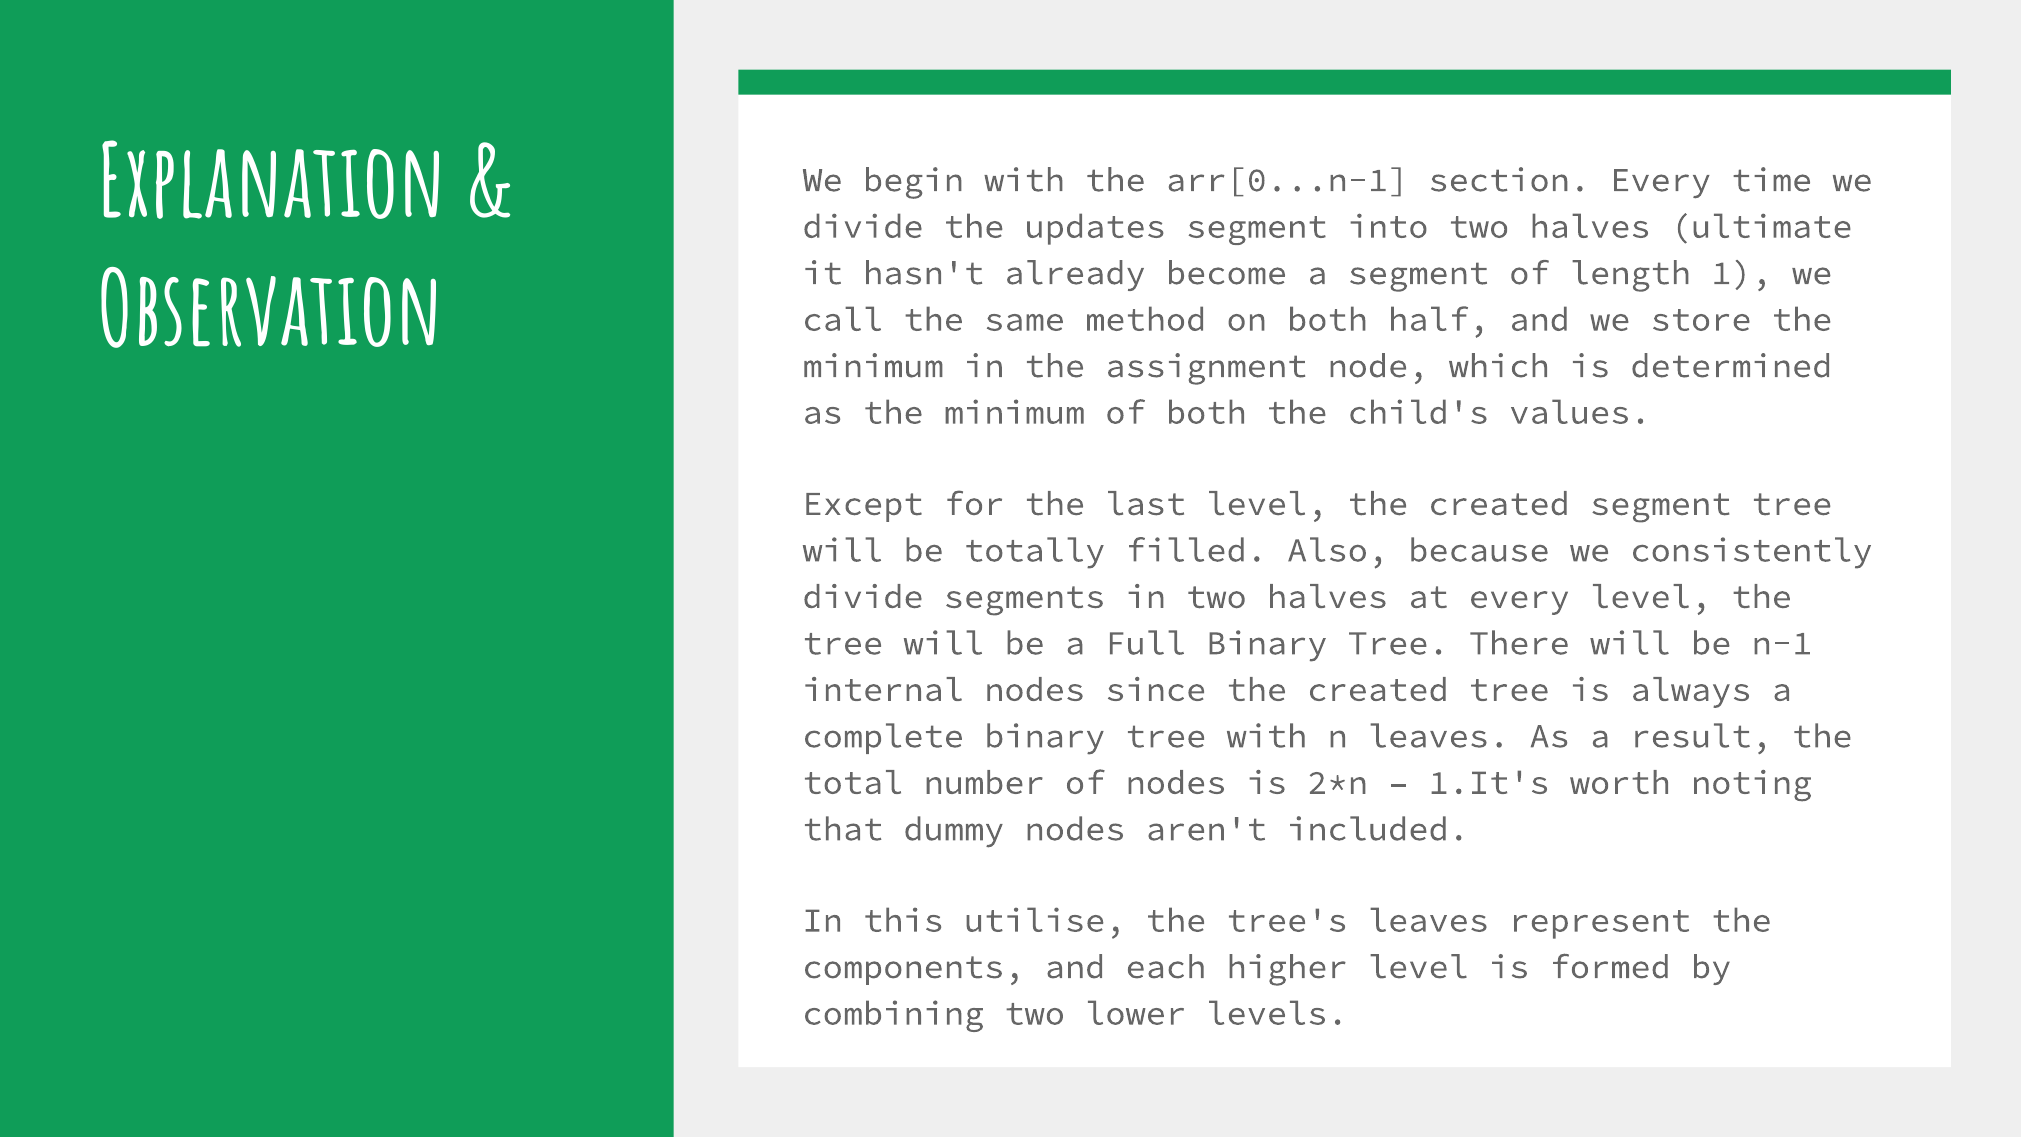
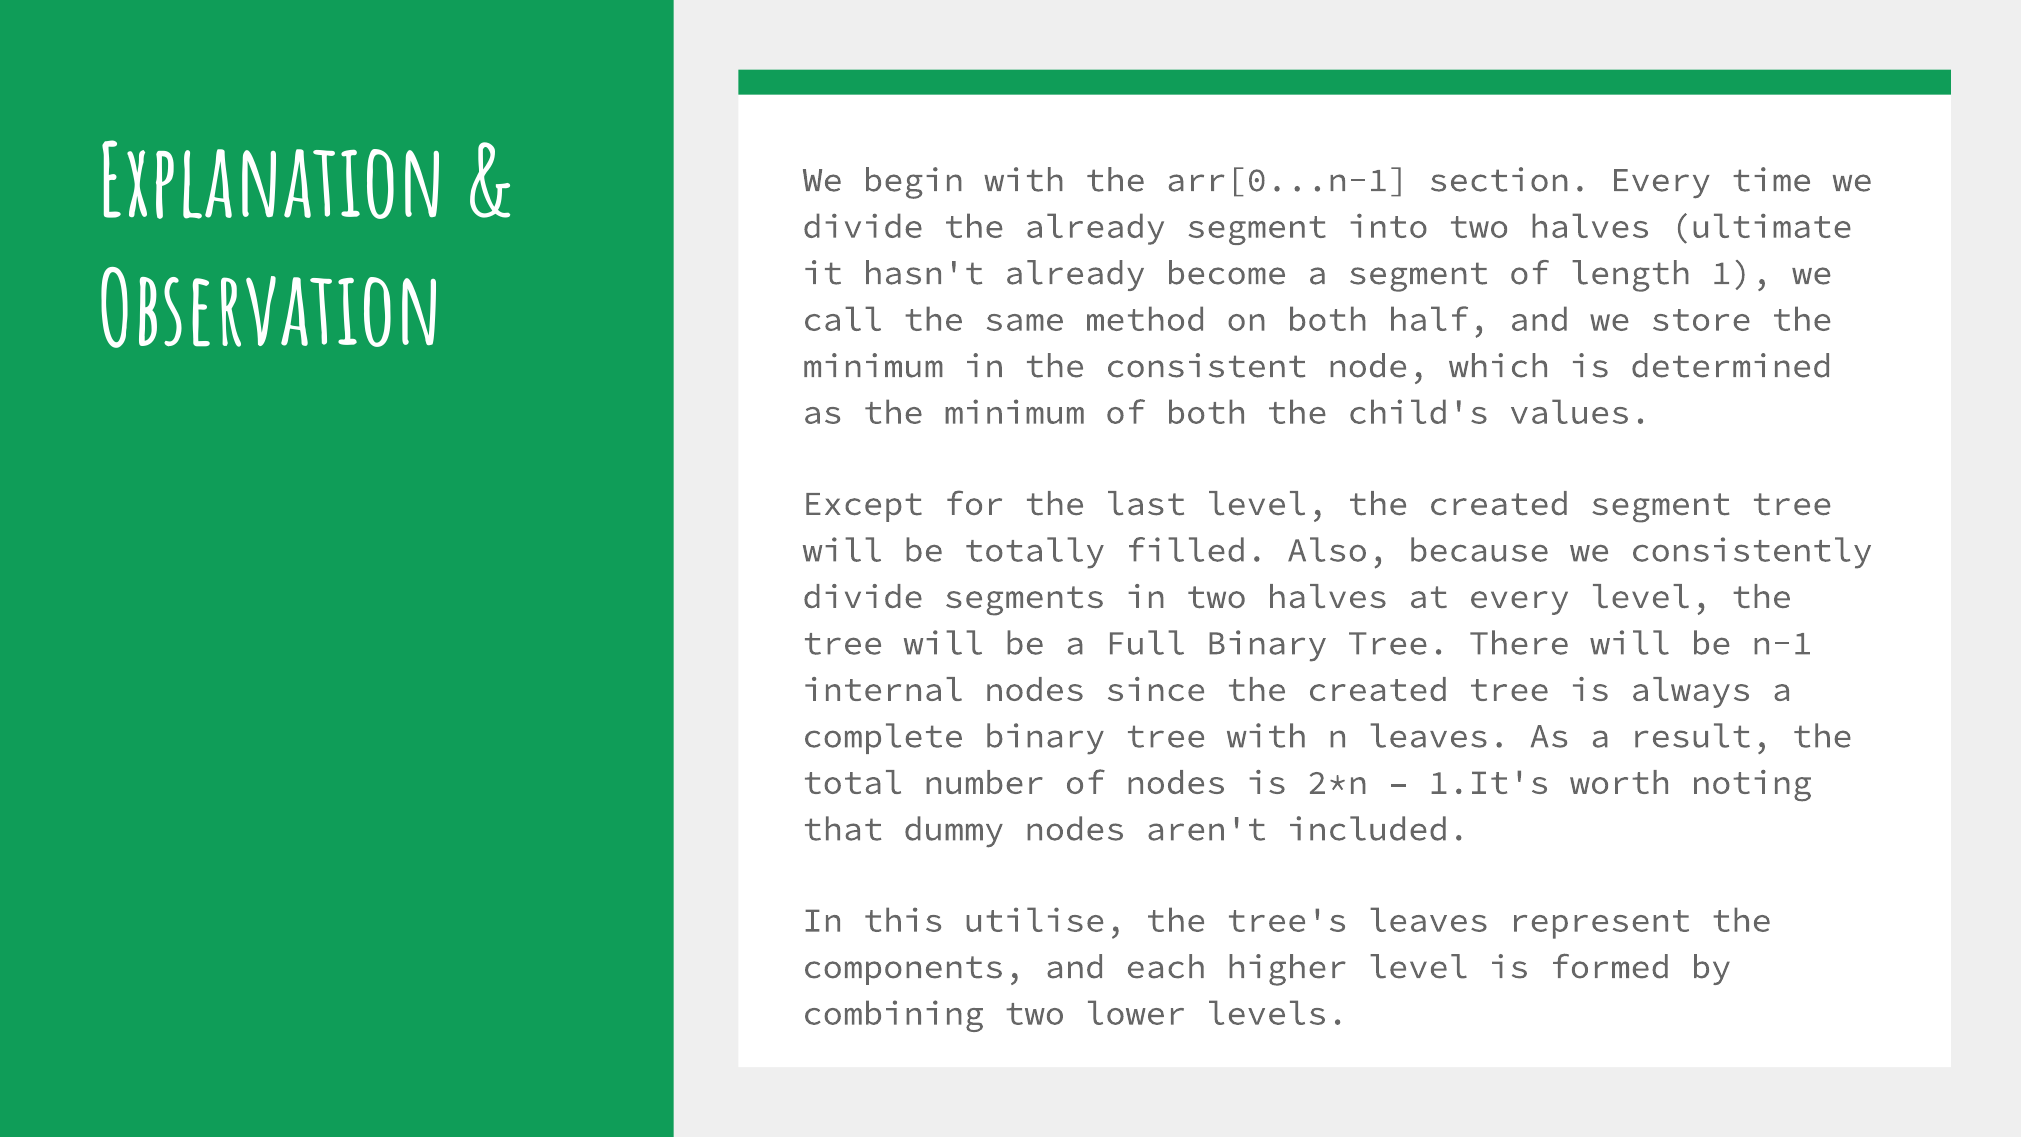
the updates: updates -> already
assignment: assignment -> consistent
